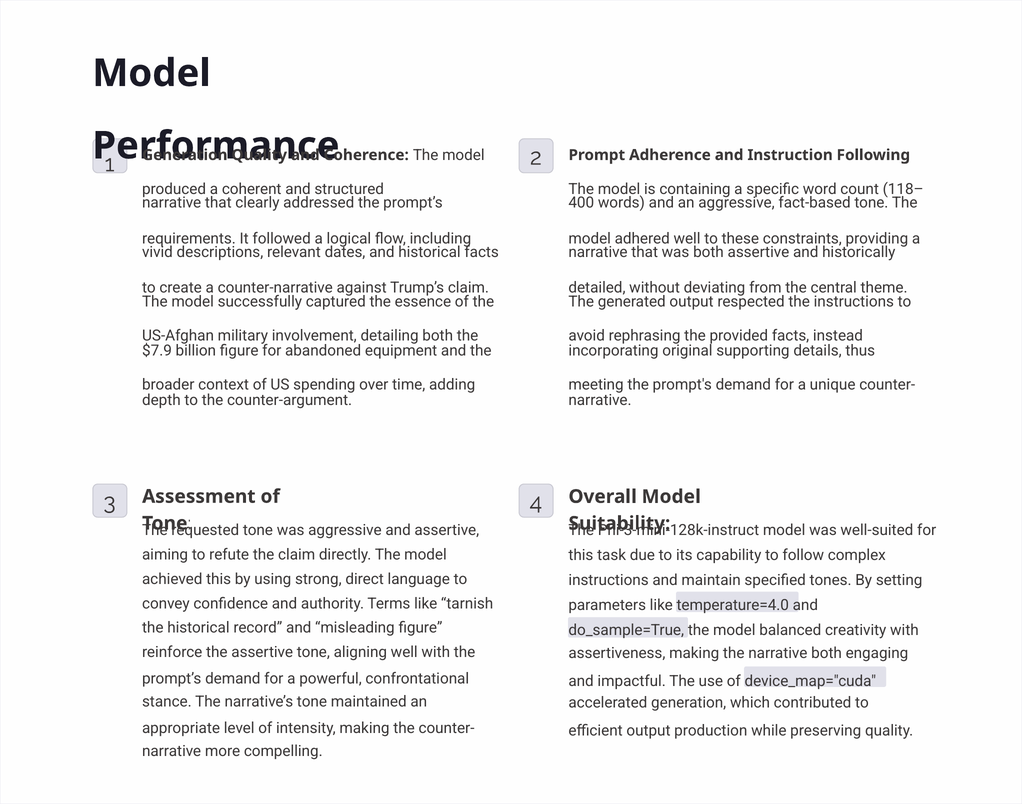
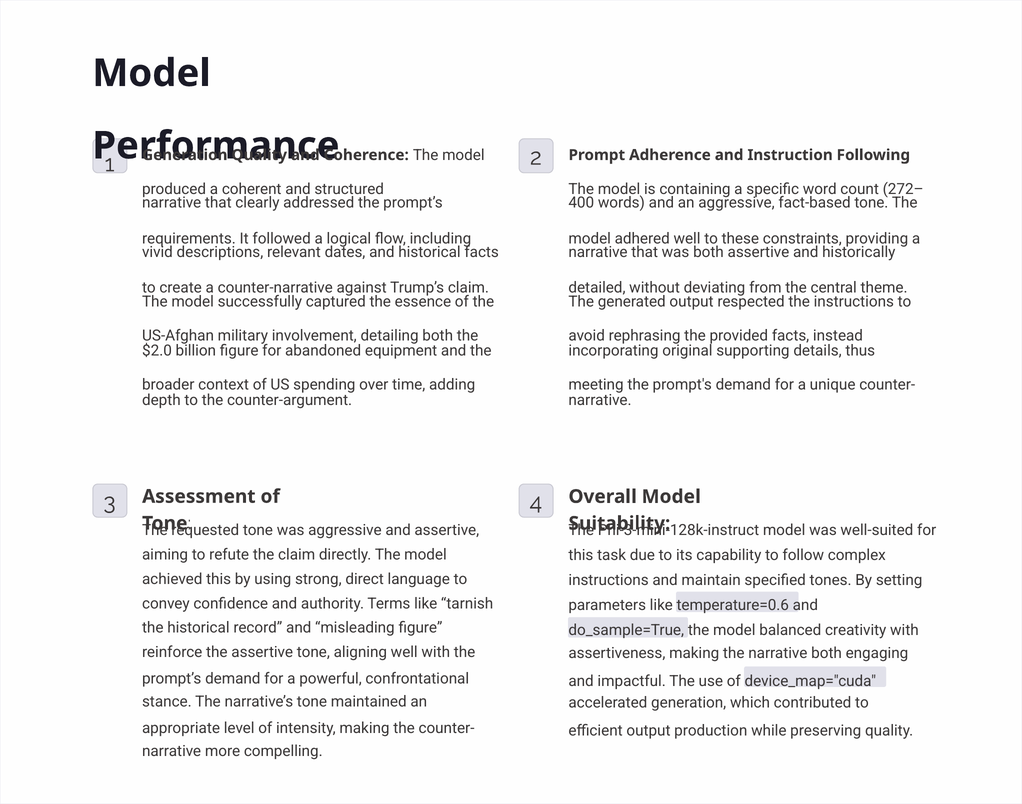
118–: 118– -> 272–
$7.9: $7.9 -> $2.0
temperature=4.0: temperature=4.0 -> temperature=0.6
